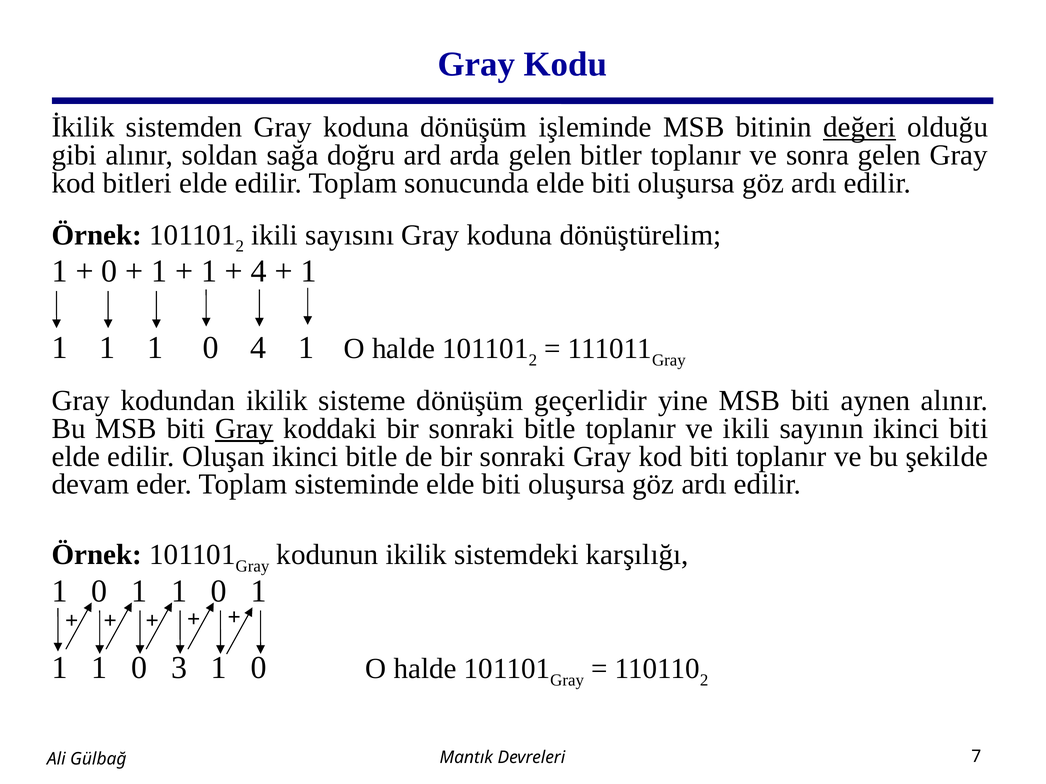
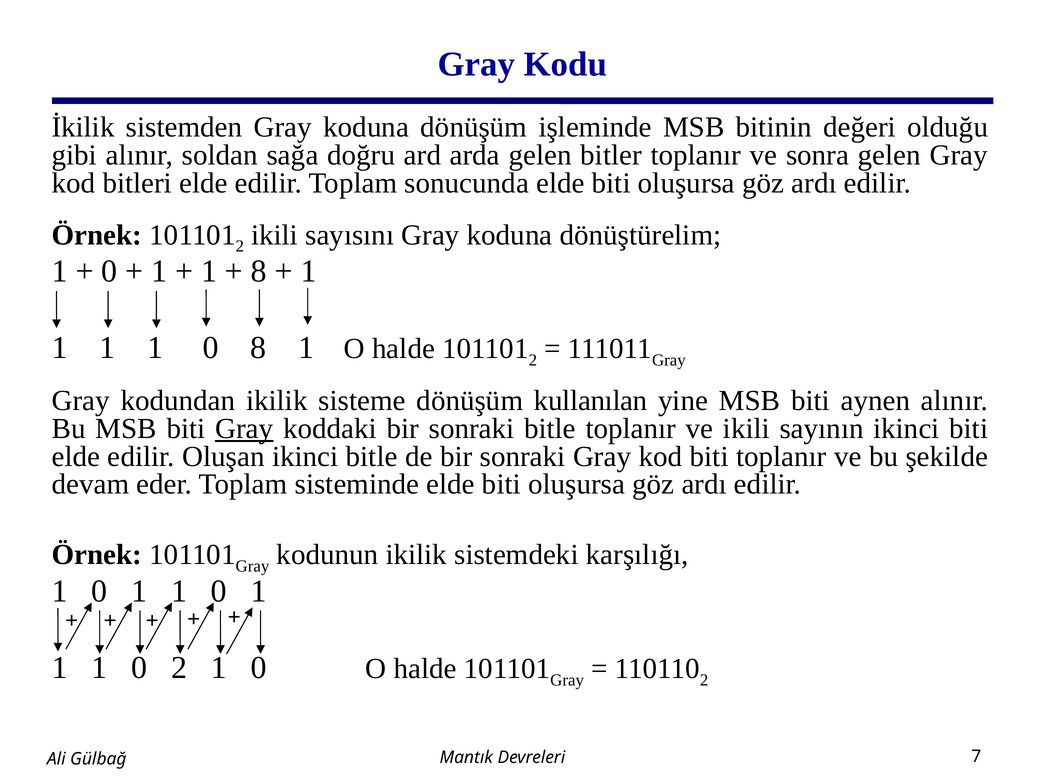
değeri underline: present -> none
4 at (259, 271): 4 -> 8
0 4: 4 -> 8
geçerlidir: geçerlidir -> kullanılan
0 3: 3 -> 2
